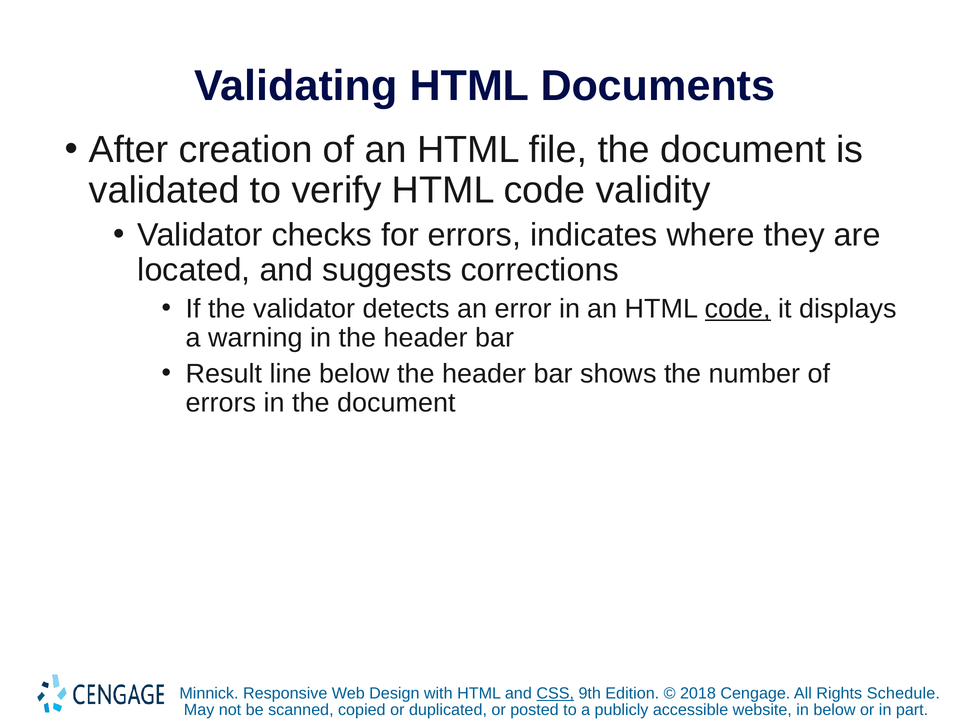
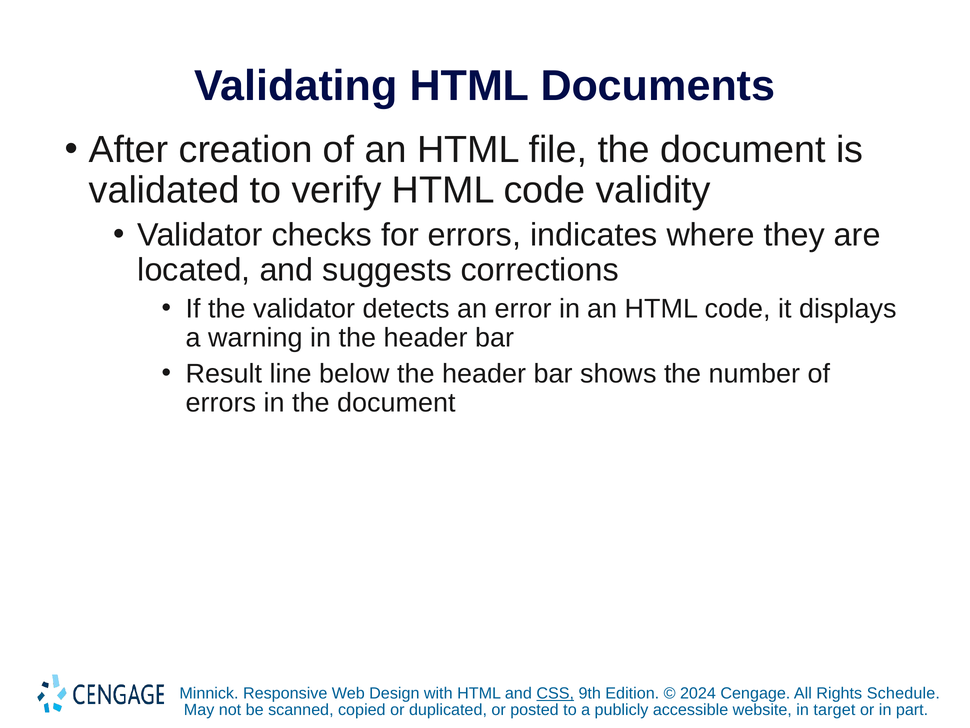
code at (738, 308) underline: present -> none
2018: 2018 -> 2024
in below: below -> target
